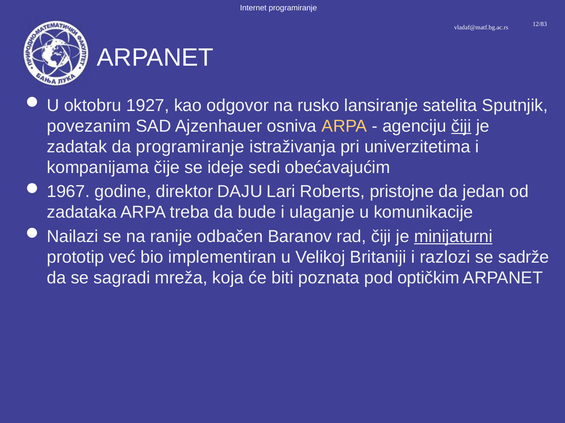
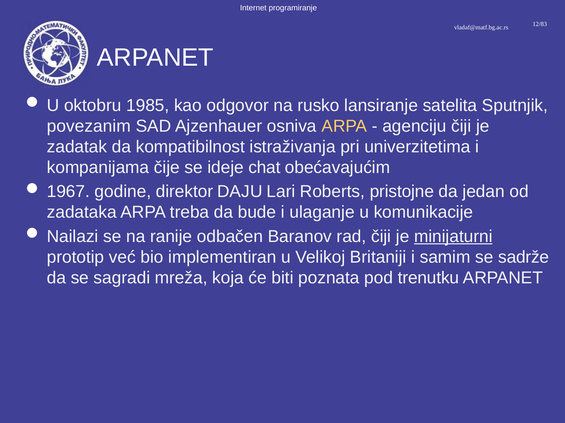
1927: 1927 -> 1985
čiji at (461, 126) underline: present -> none
da programiranje: programiranje -> kompatibilnost
sedi: sedi -> chat
razlozi: razlozi -> samim
optičkim: optičkim -> trenutku
